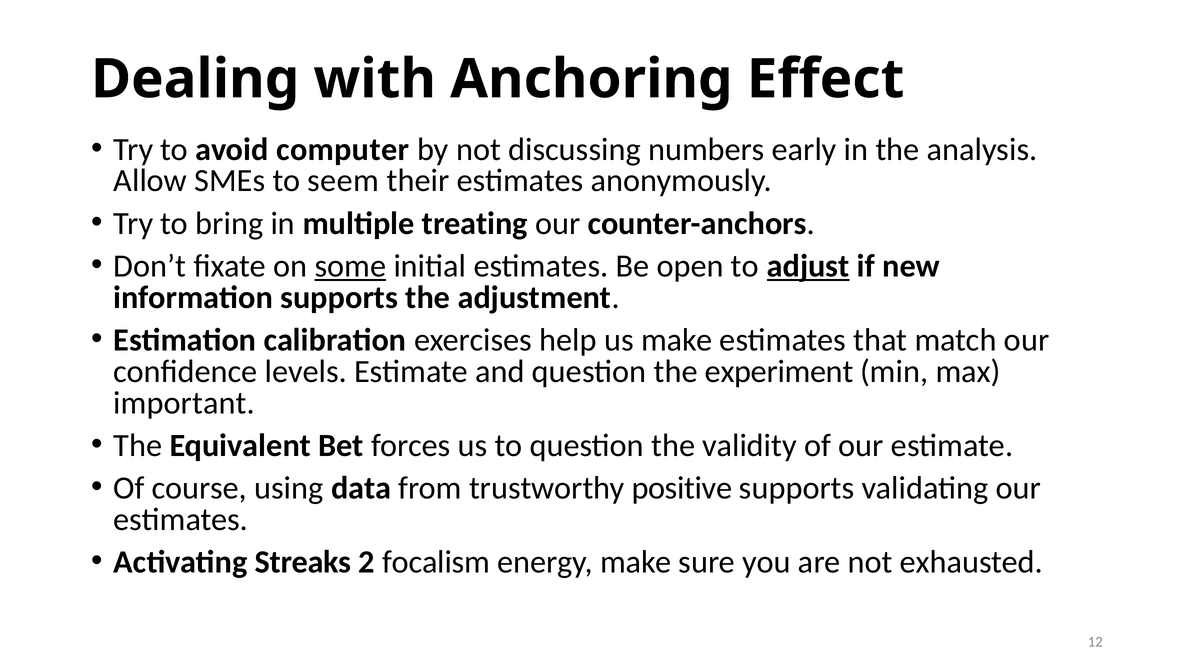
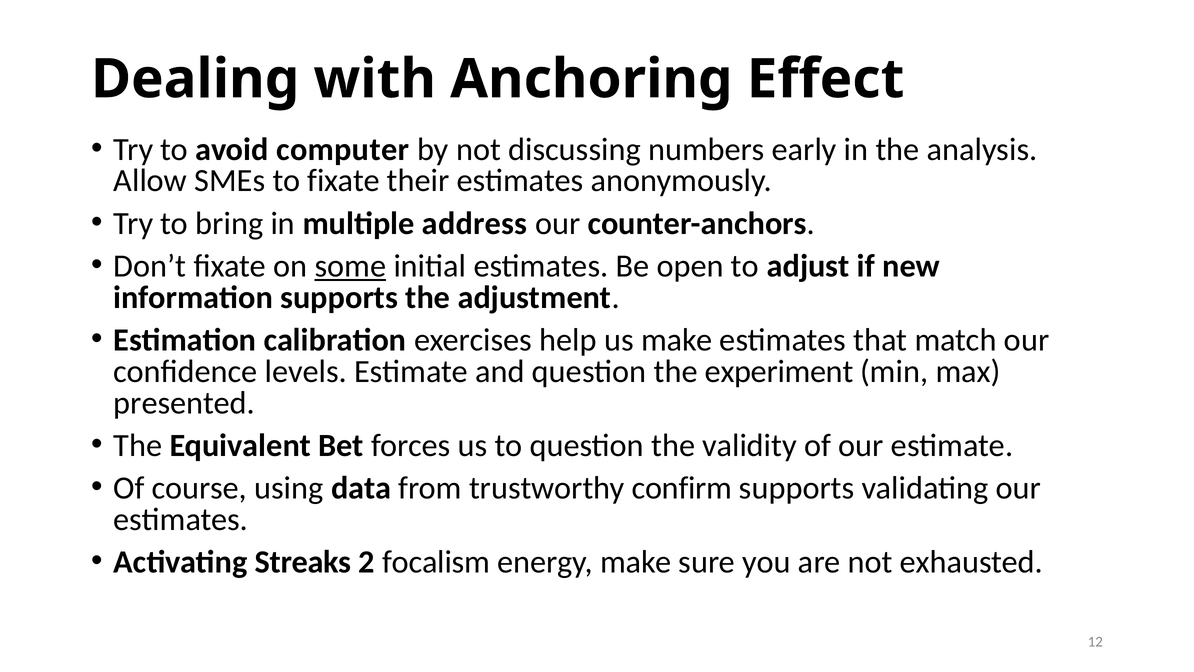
to seem: seem -> fixate
treating: treating -> address
adjust underline: present -> none
important: important -> presented
positive: positive -> confirm
